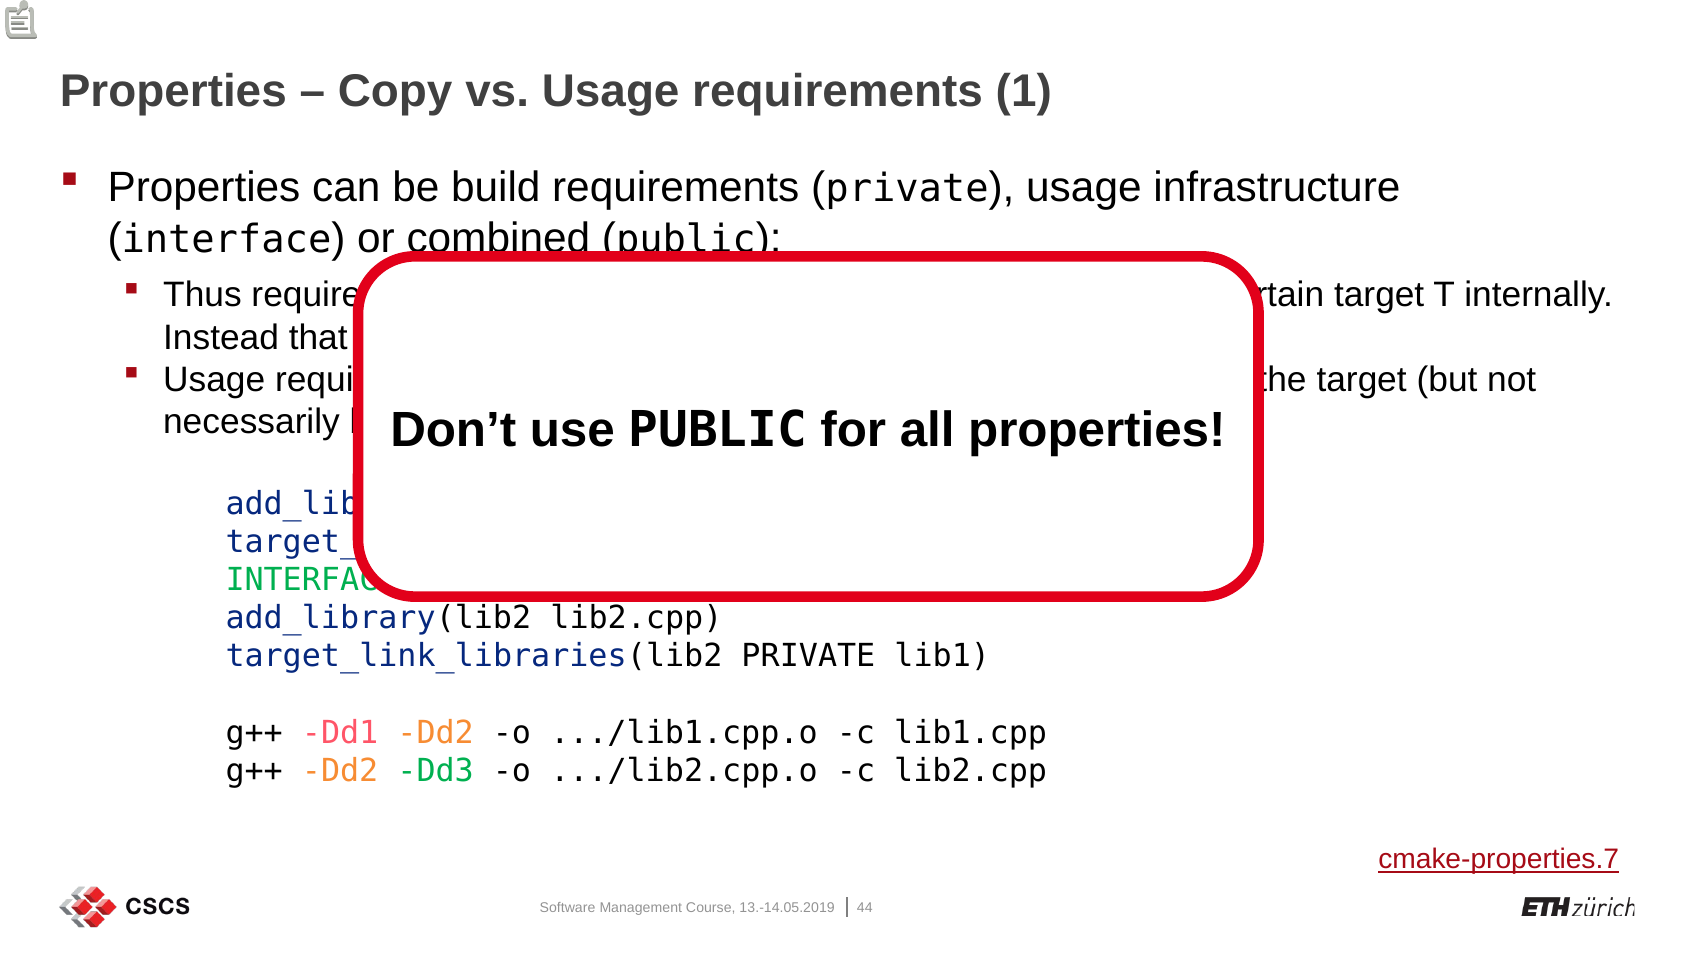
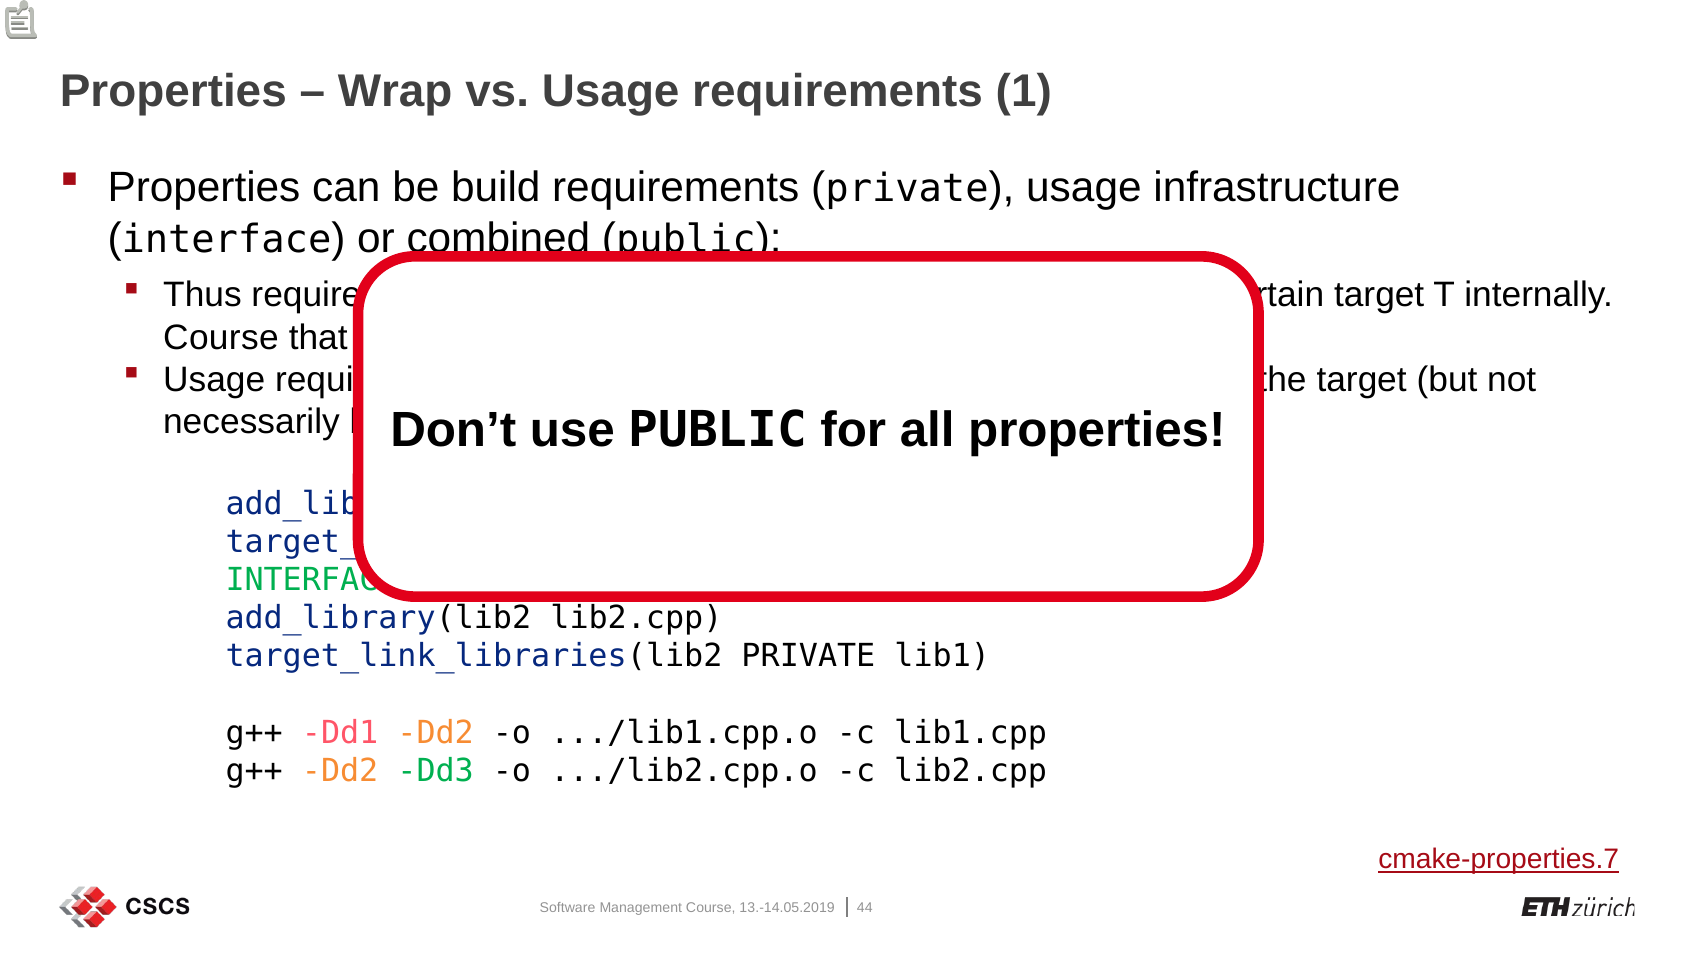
Copy: Copy -> Wrap
Instead at (221, 337): Instead -> Course
